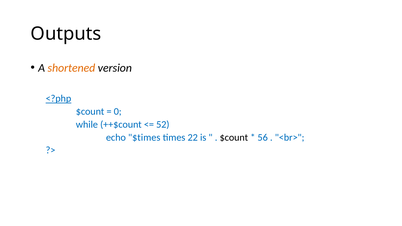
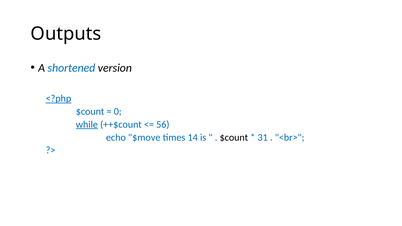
shortened colour: orange -> blue
while underline: none -> present
52: 52 -> 56
$times: $times -> $move
22: 22 -> 14
56: 56 -> 31
